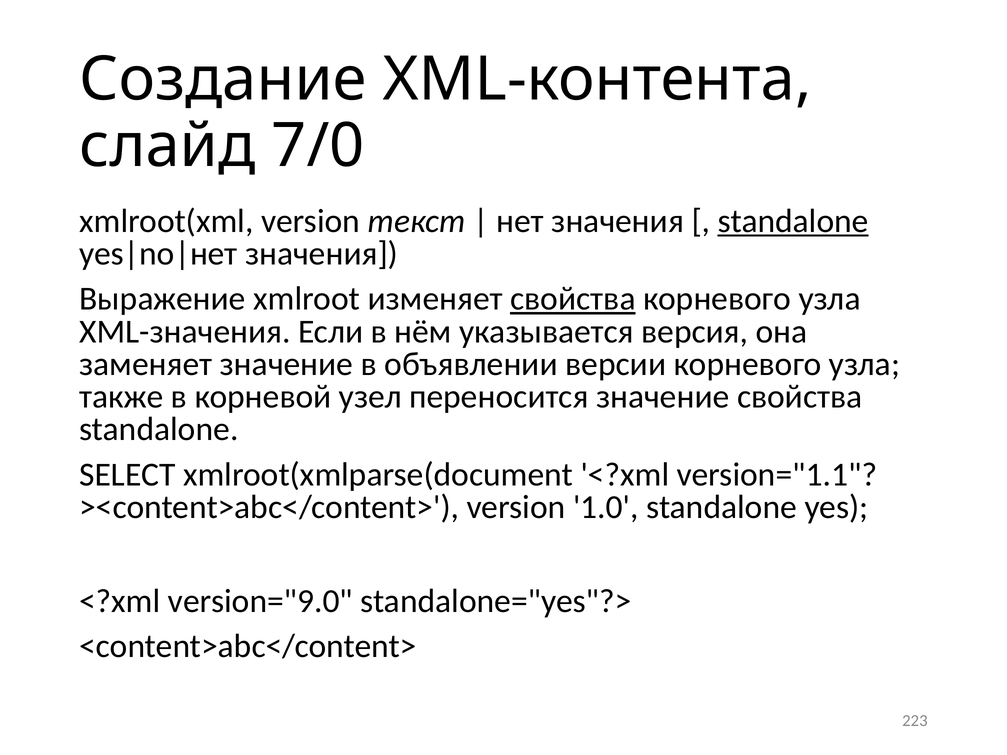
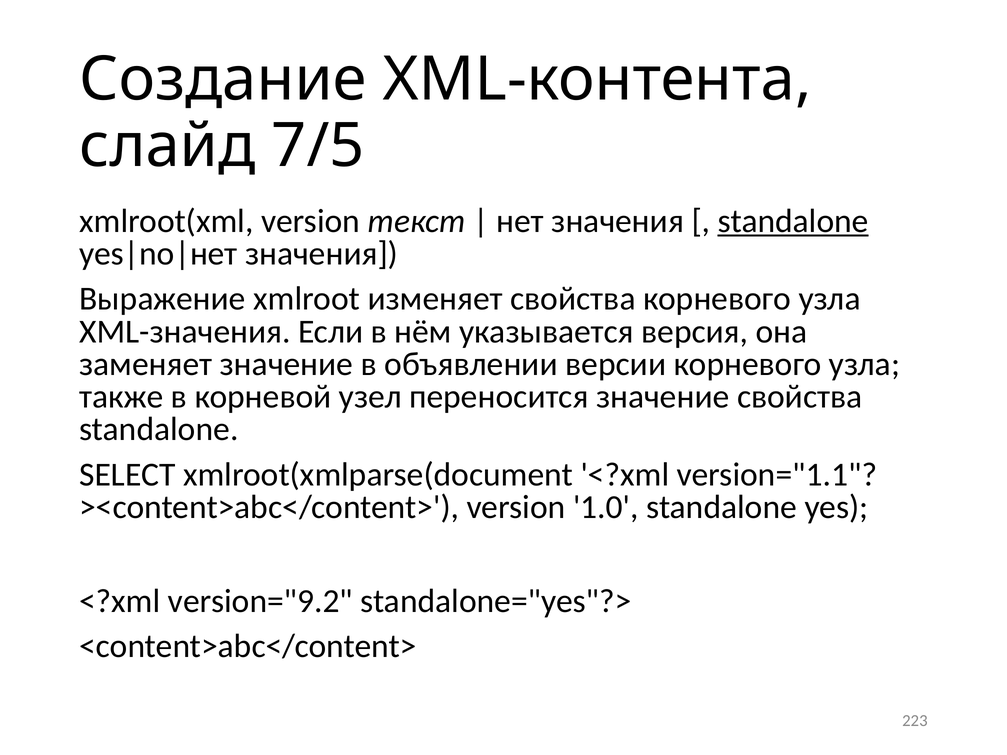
7/0: 7/0 -> 7/5
свойства at (573, 299) underline: present -> none
version="9.0: version="9.0 -> version="9.2
